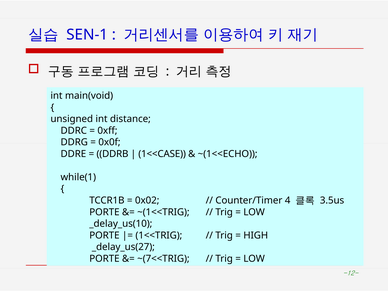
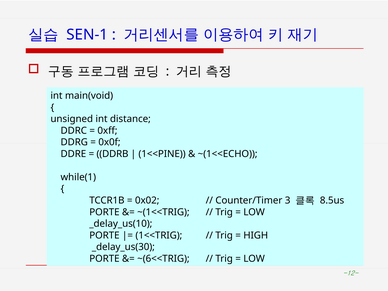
1<<CASE: 1<<CASE -> 1<<PINE
4: 4 -> 3
3.5us: 3.5us -> 8.5us
_delay_us(27: _delay_us(27 -> _delay_us(30
~(7<<TRIG: ~(7<<TRIG -> ~(6<<TRIG
